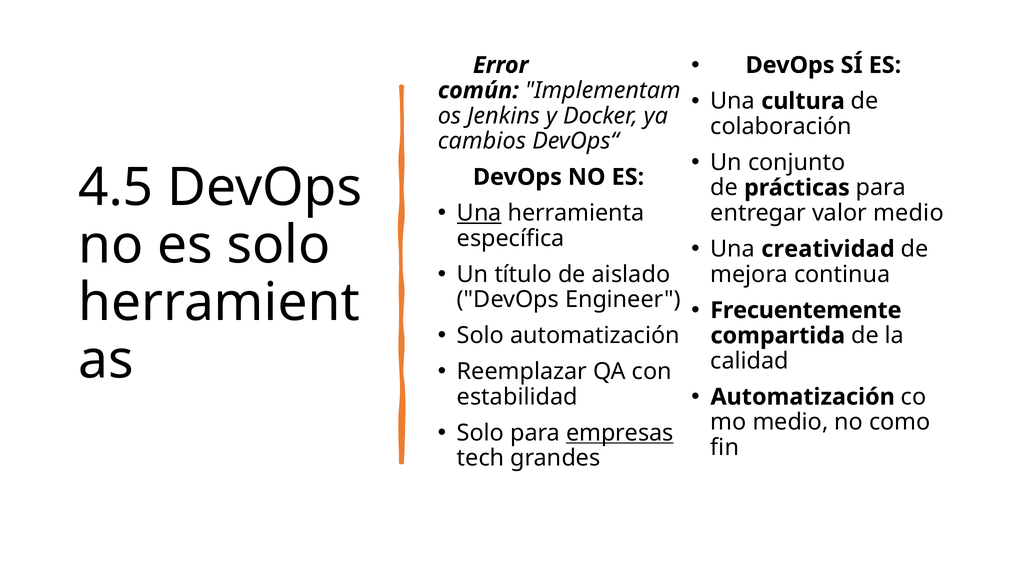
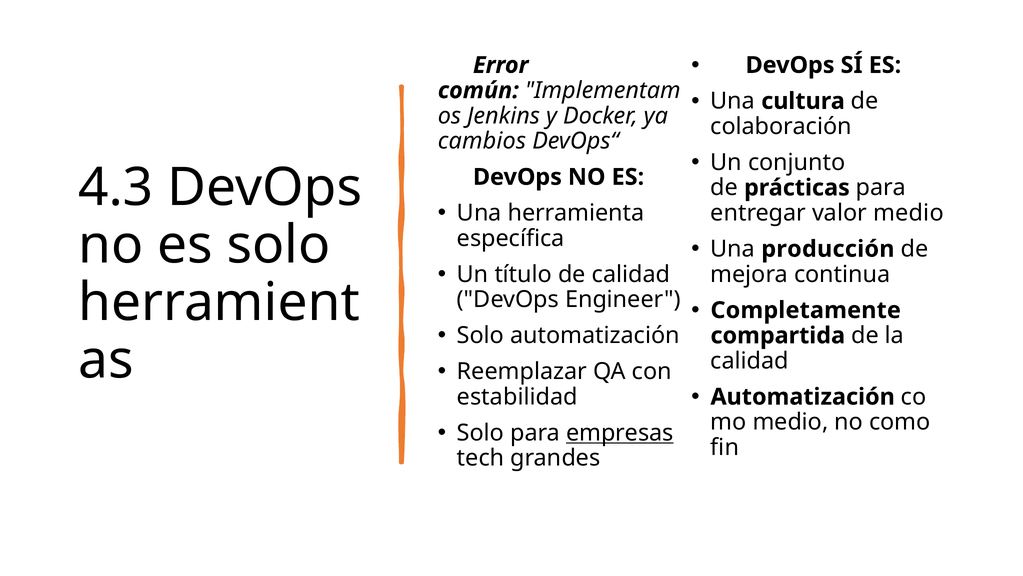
4.5: 4.5 -> 4.3
Una at (479, 213) underline: present -> none
creatividad: creatividad -> producción
de aislado: aislado -> calidad
Frecuentemente: Frecuentemente -> Completamente
